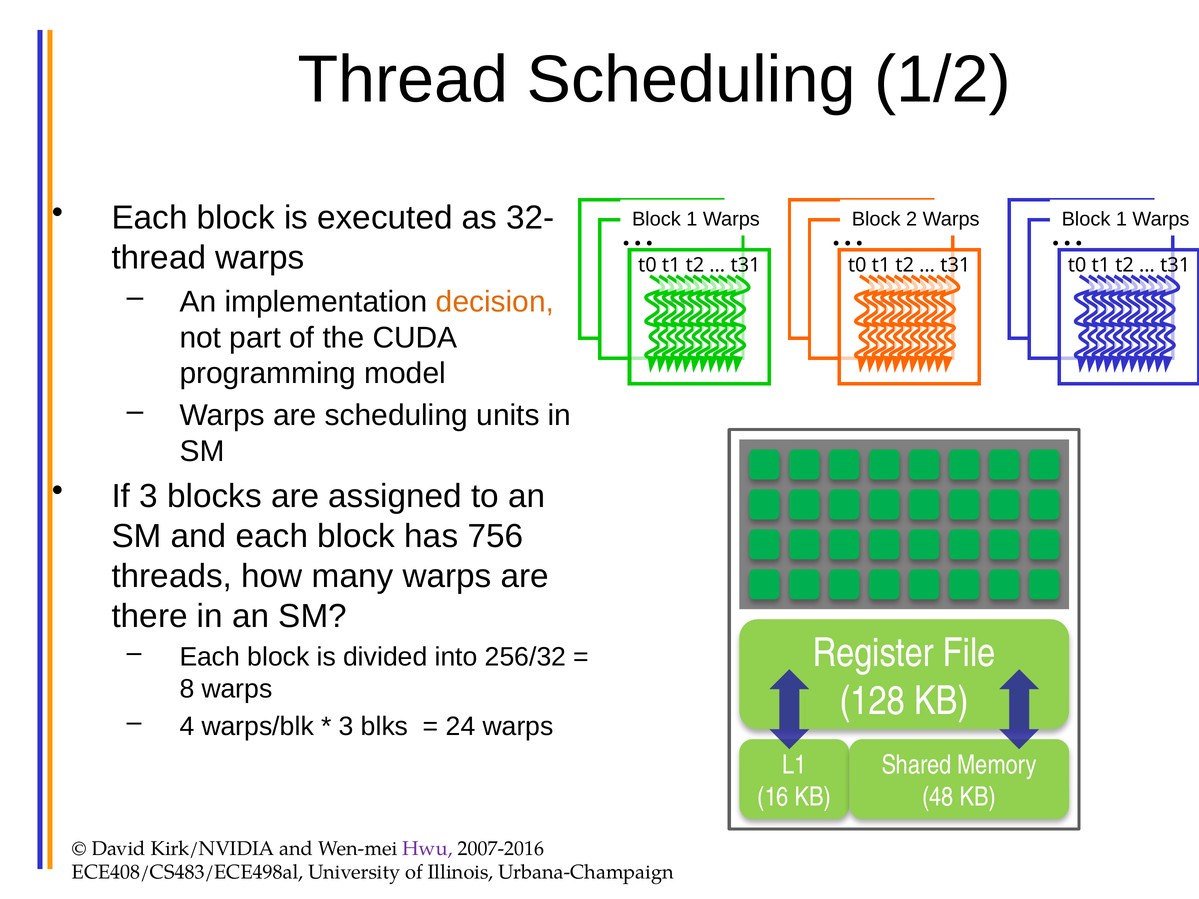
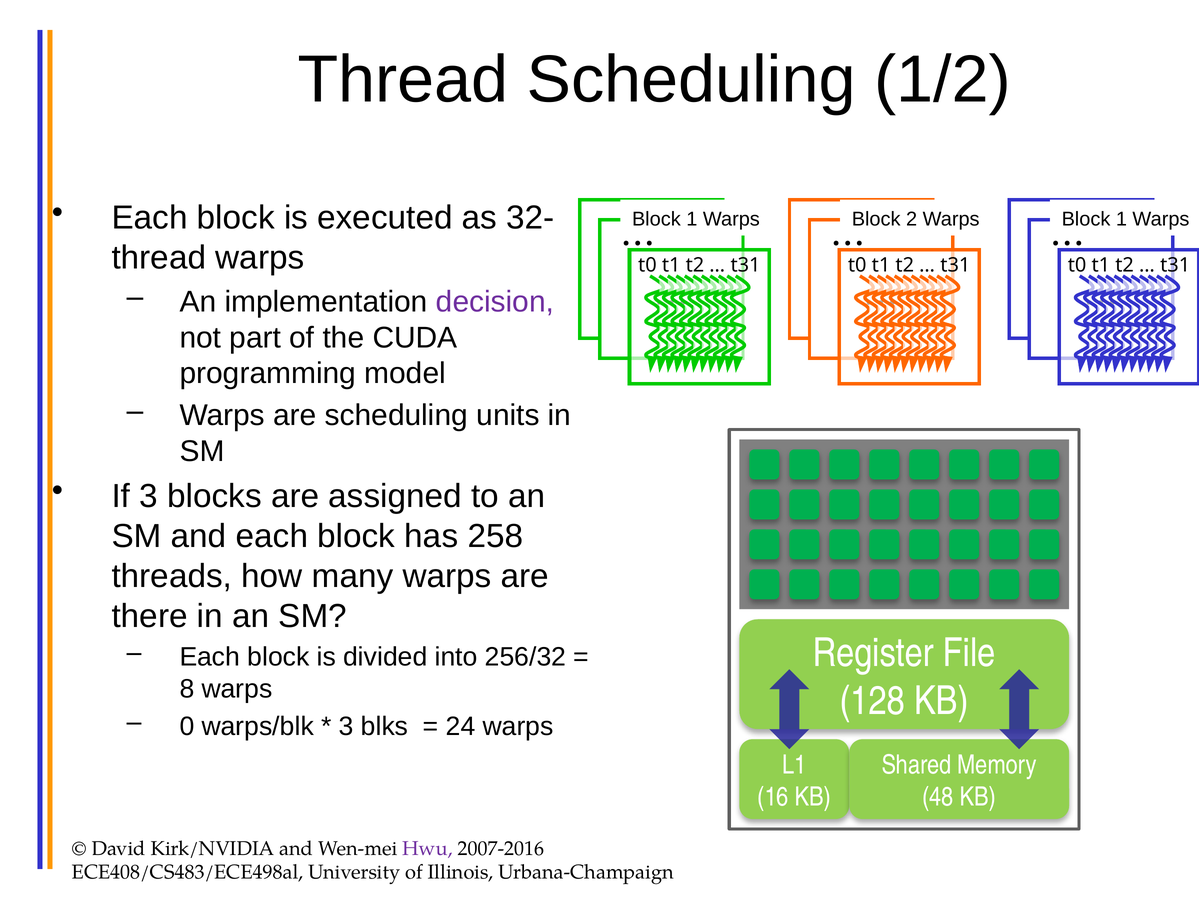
decision colour: orange -> purple
756: 756 -> 258
4: 4 -> 0
